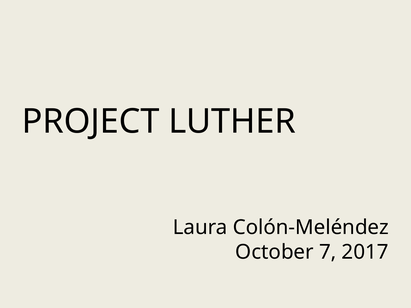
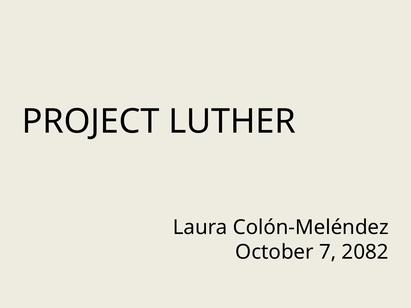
2017: 2017 -> 2082
